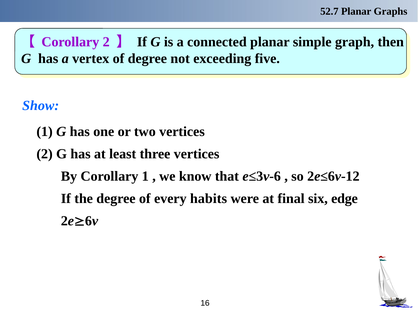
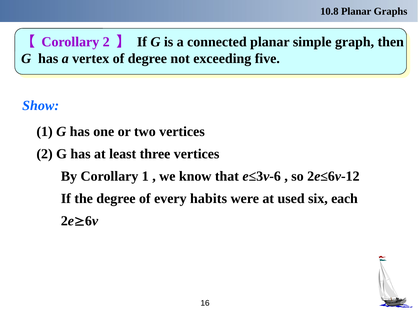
52.7: 52.7 -> 10.8
final: final -> used
edge: edge -> each
